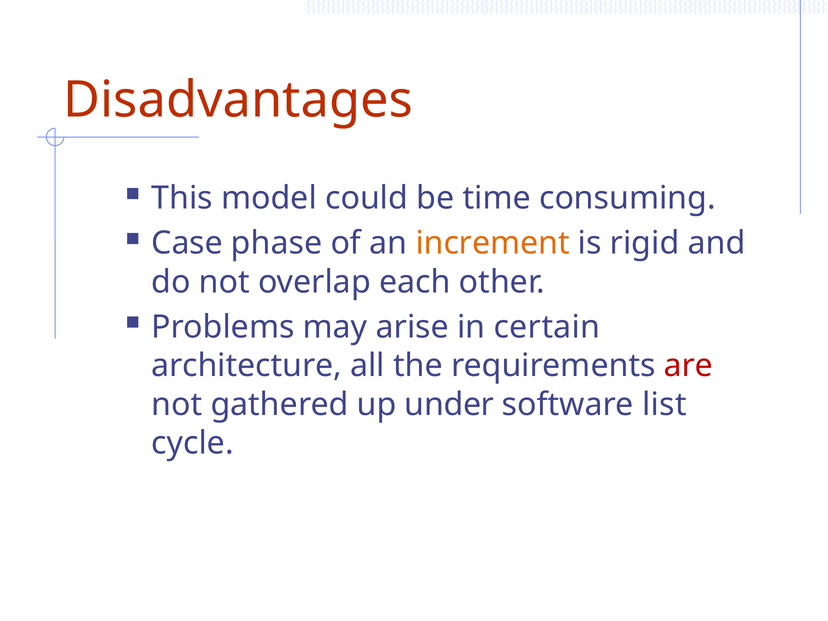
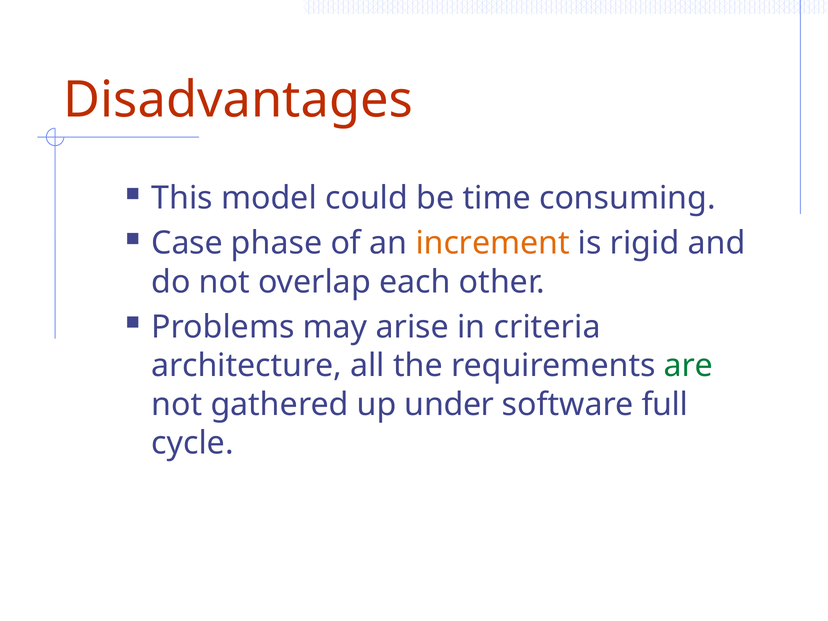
certain: certain -> criteria
are colour: red -> green
list: list -> full
